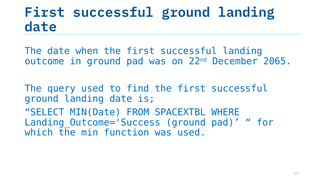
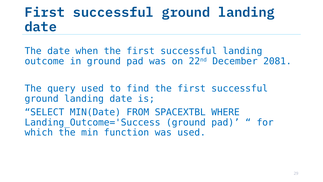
2065: 2065 -> 2081
